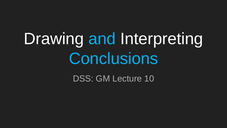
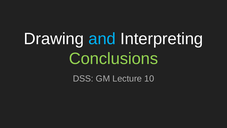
Conclusions colour: light blue -> light green
